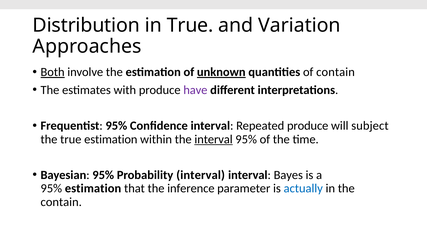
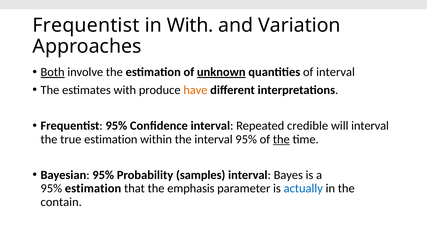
Distribution at (86, 25): Distribution -> Frequentist
in True: True -> With
of contain: contain -> interval
have colour: purple -> orange
Repeated produce: produce -> credible
will subject: subject -> interval
interval at (214, 139) underline: present -> none
the at (281, 139) underline: none -> present
Probability interval: interval -> samples
inference: inference -> emphasis
